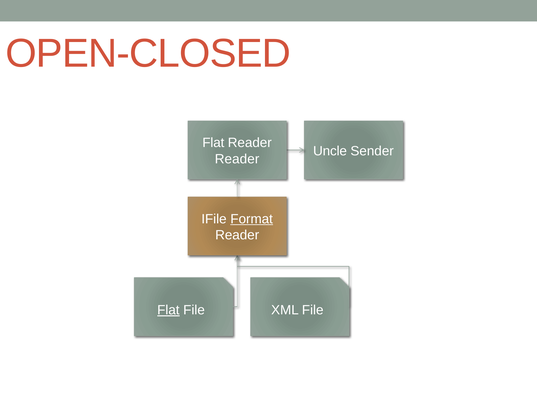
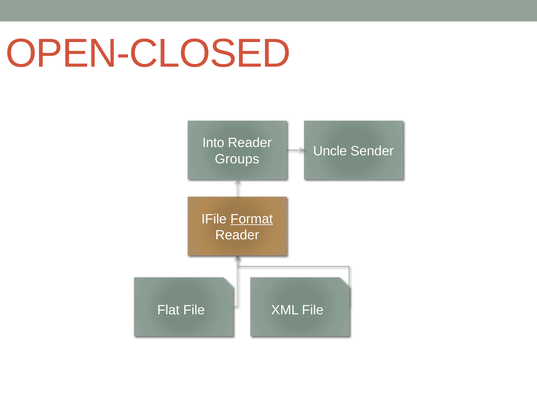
Flat at (213, 143): Flat -> Into
Reader at (237, 159): Reader -> Groups
Flat at (168, 310) underline: present -> none
